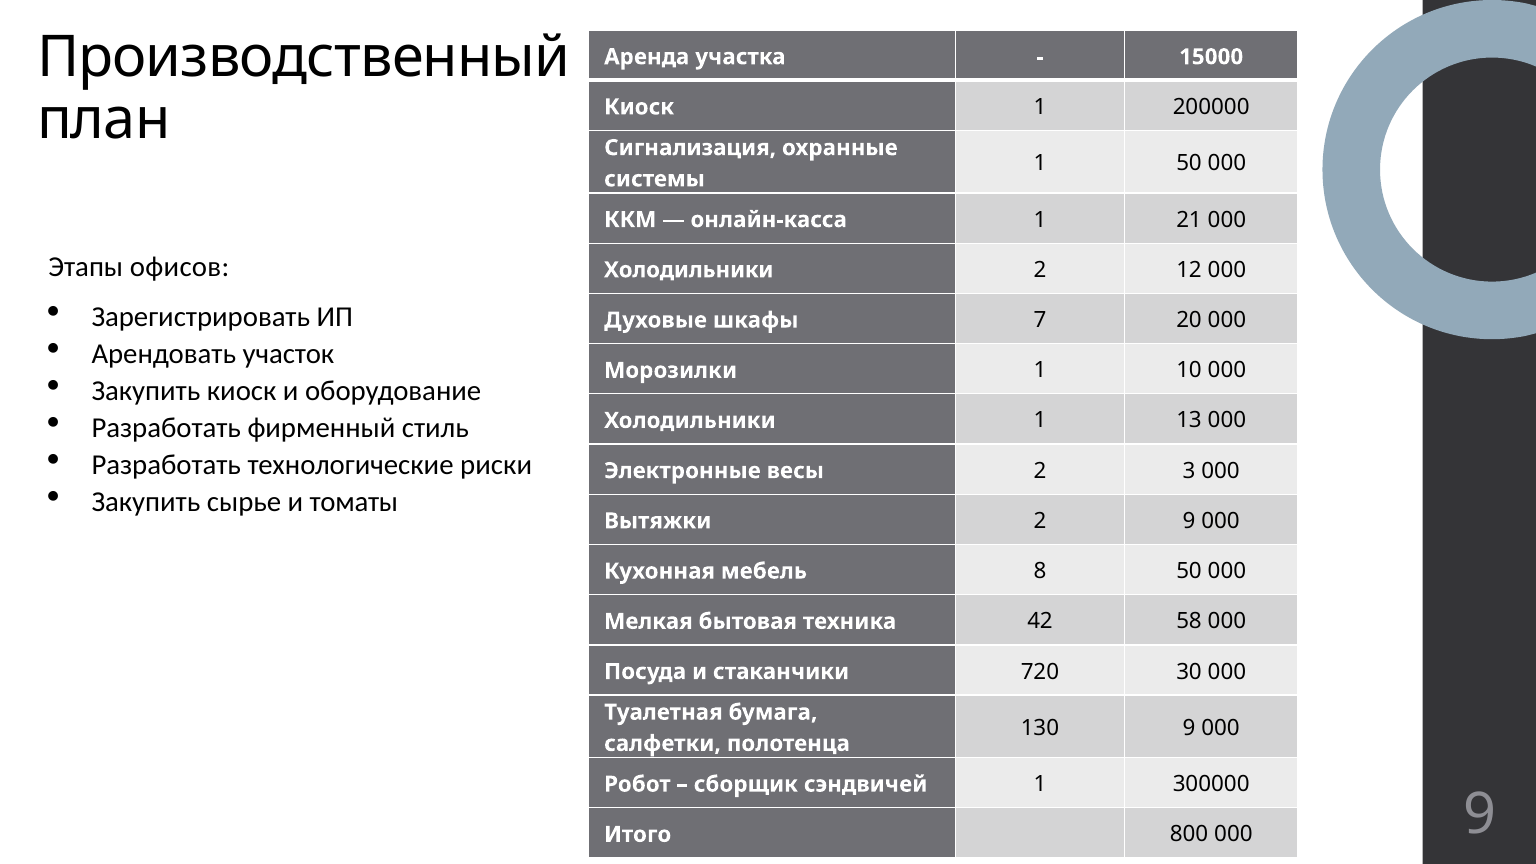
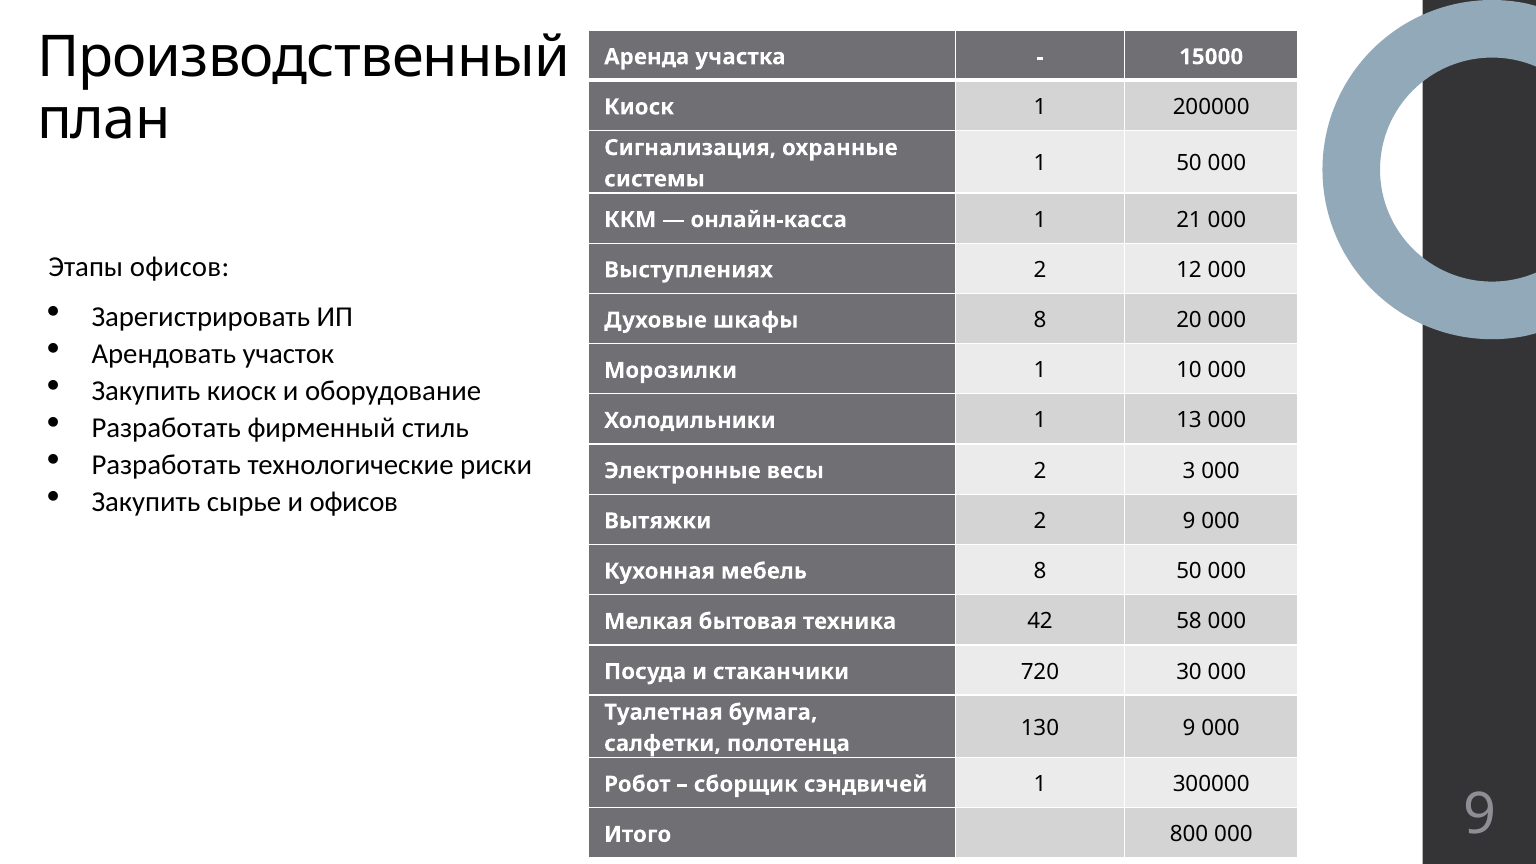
Холодильники at (689, 270): Холодильники -> Выступлениях
шкафы 7: 7 -> 8
томаты at (354, 502): томаты -> офисов
